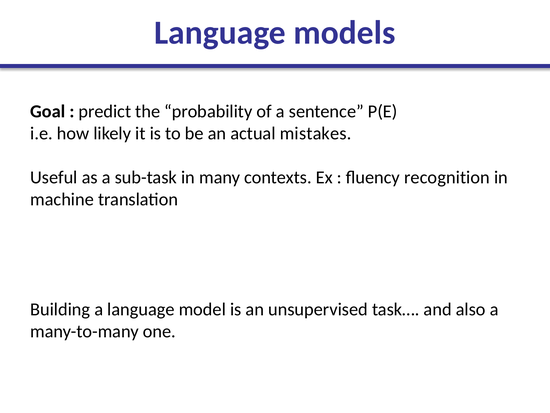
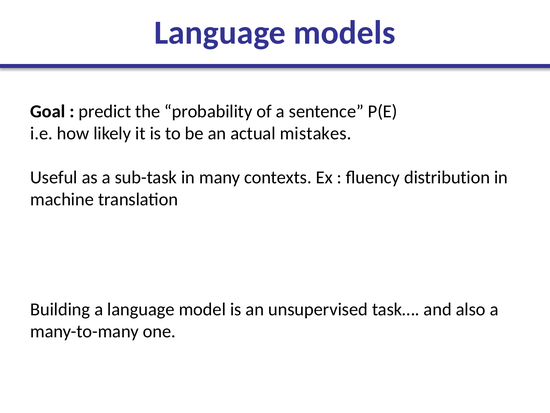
recognition: recognition -> distribution
